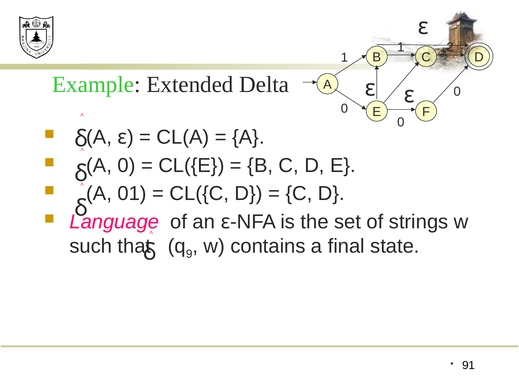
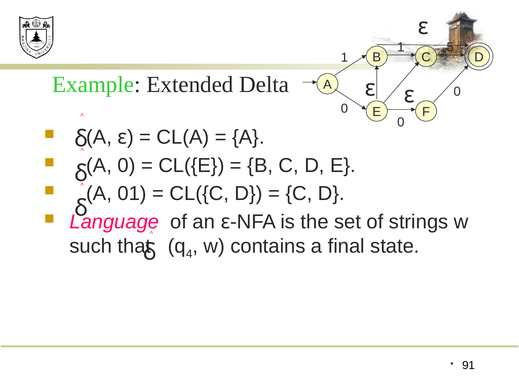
2: 2 -> 5
9: 9 -> 4
